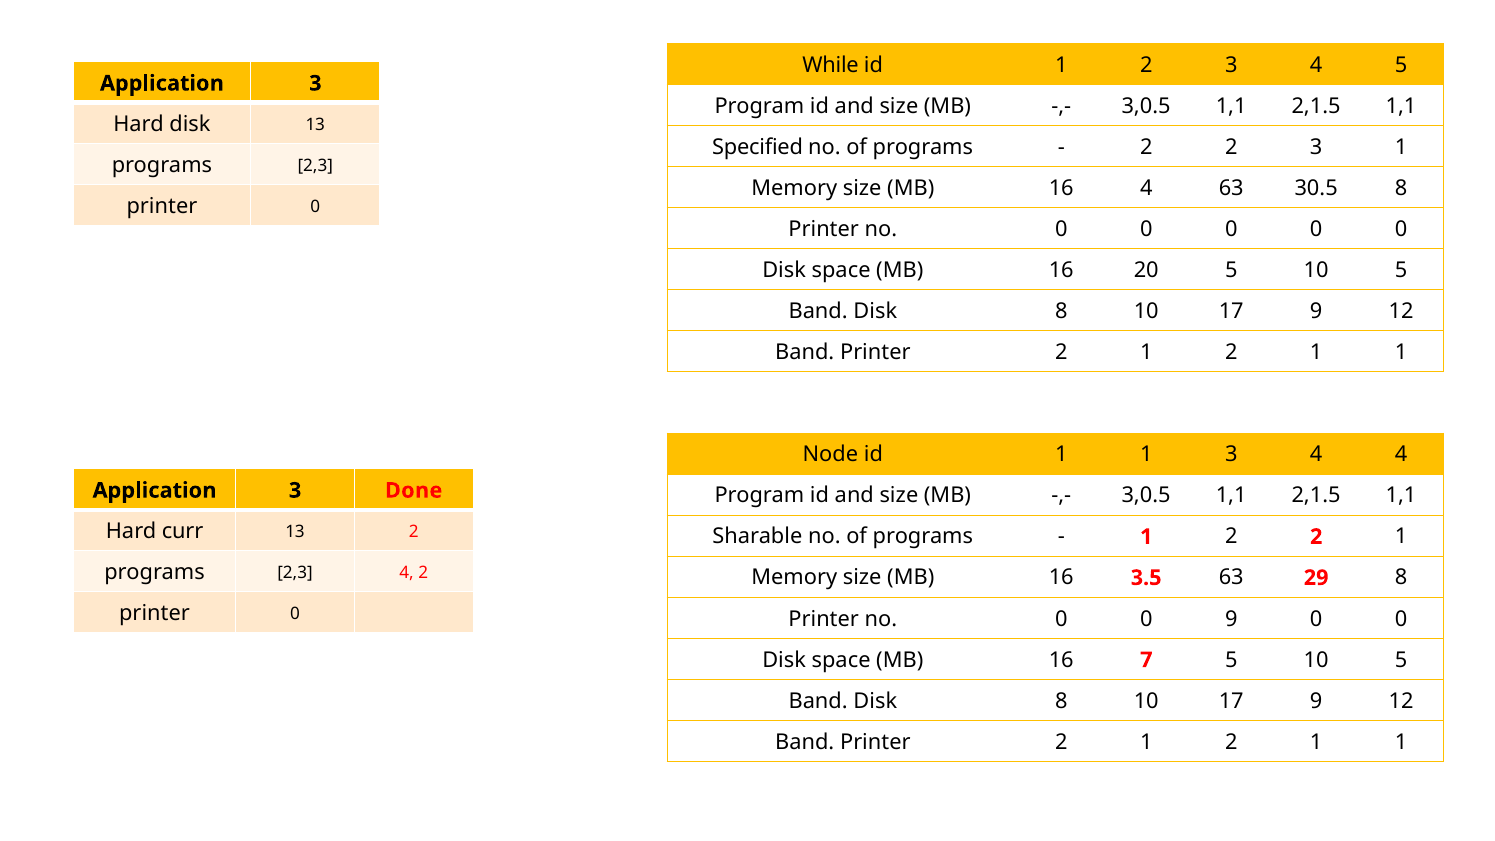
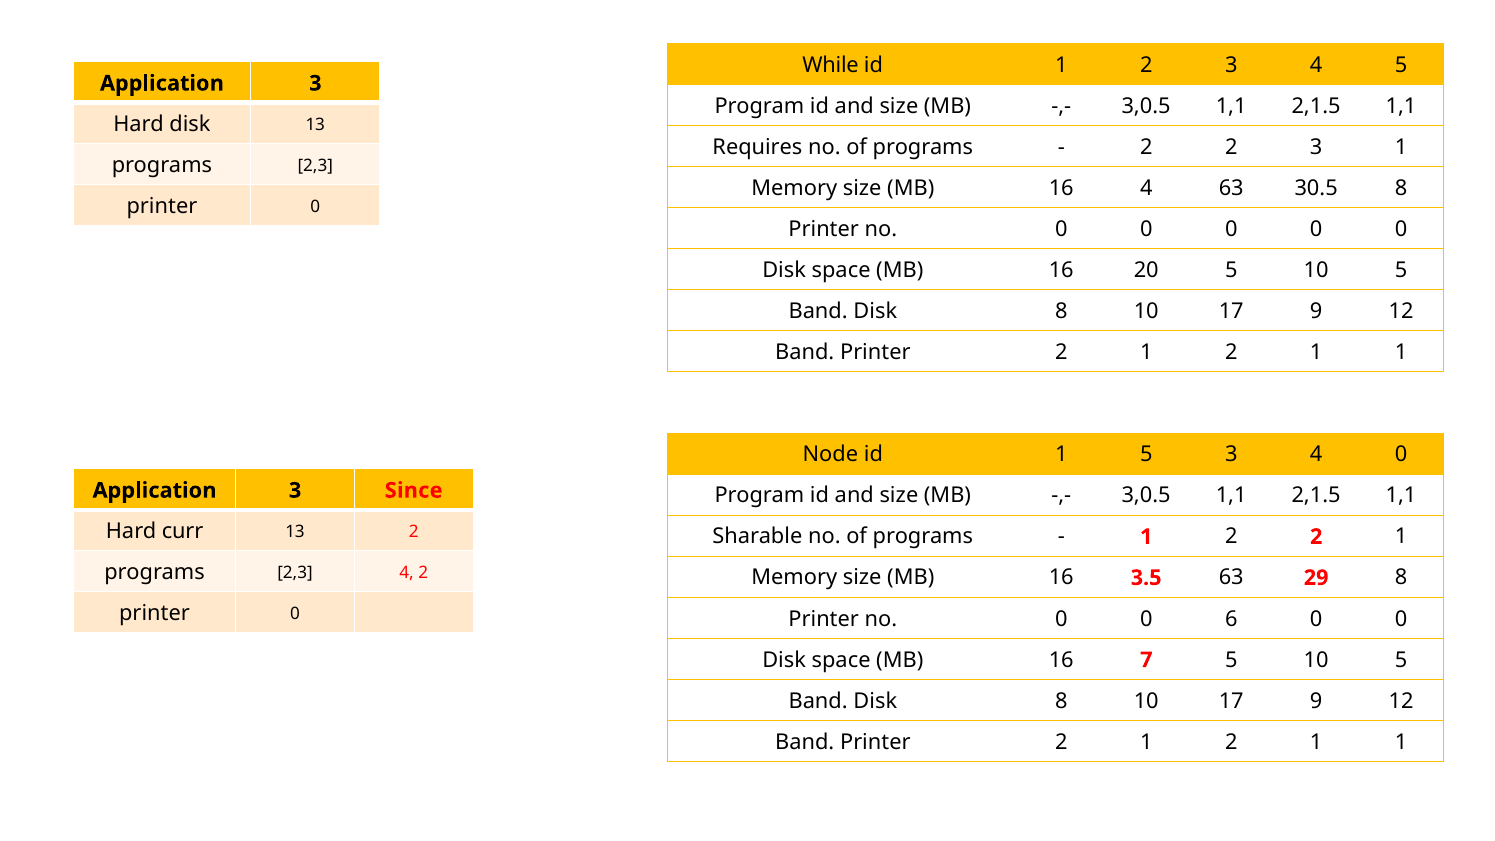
Specified: Specified -> Requires
id 1 1: 1 -> 5
4 4: 4 -> 0
Done: Done -> Since
0 9: 9 -> 6
